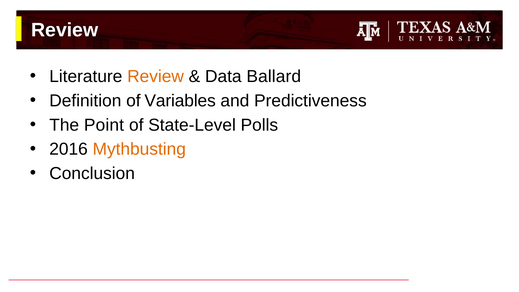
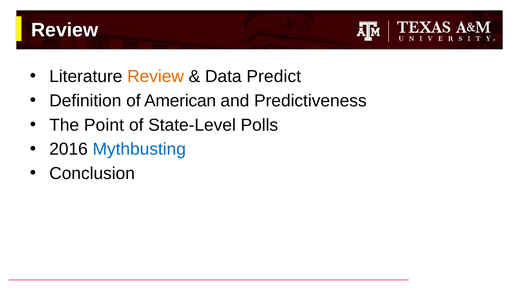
Ballard: Ballard -> Predict
Variables: Variables -> American
Mythbusting colour: orange -> blue
